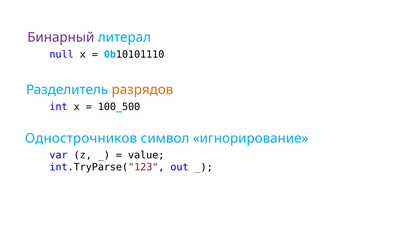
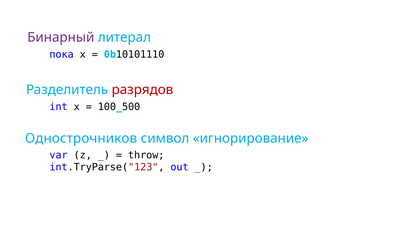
null: null -> пока
разрядов colour: orange -> red
value: value -> throw
